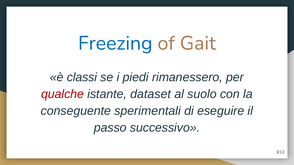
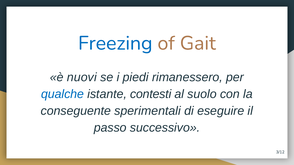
classi: classi -> nuovi
qualche colour: red -> blue
dataset: dataset -> contesti
